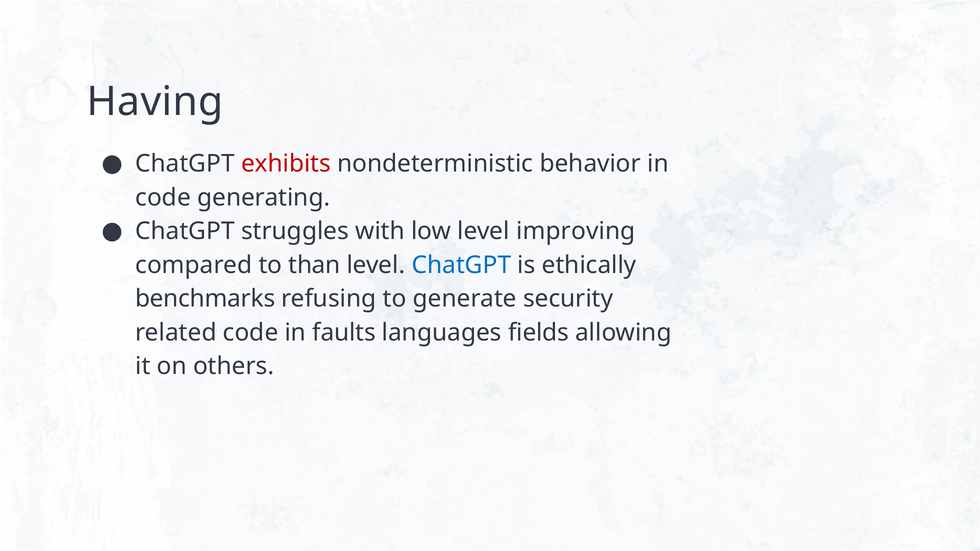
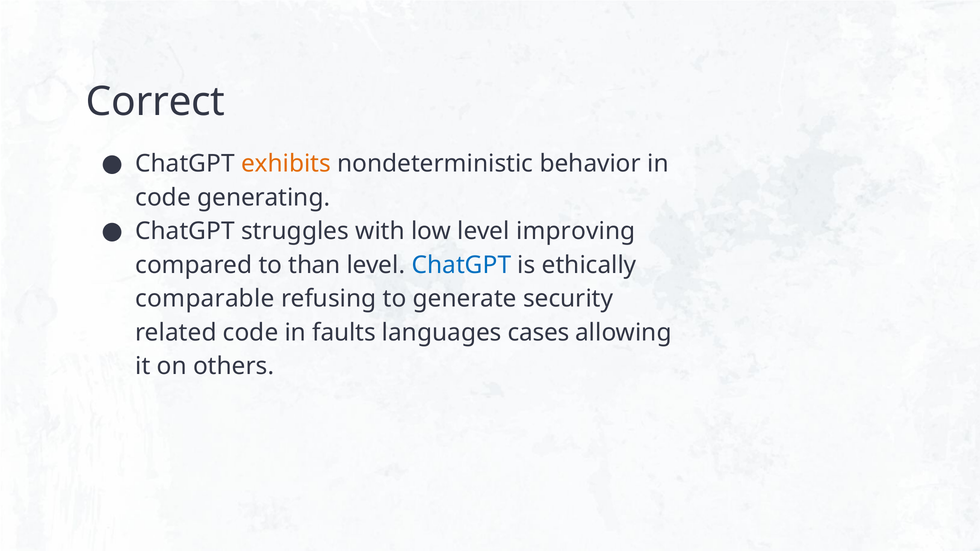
Having: Having -> Correct
exhibits colour: red -> orange
benchmarks: benchmarks -> comparable
fields: fields -> cases
